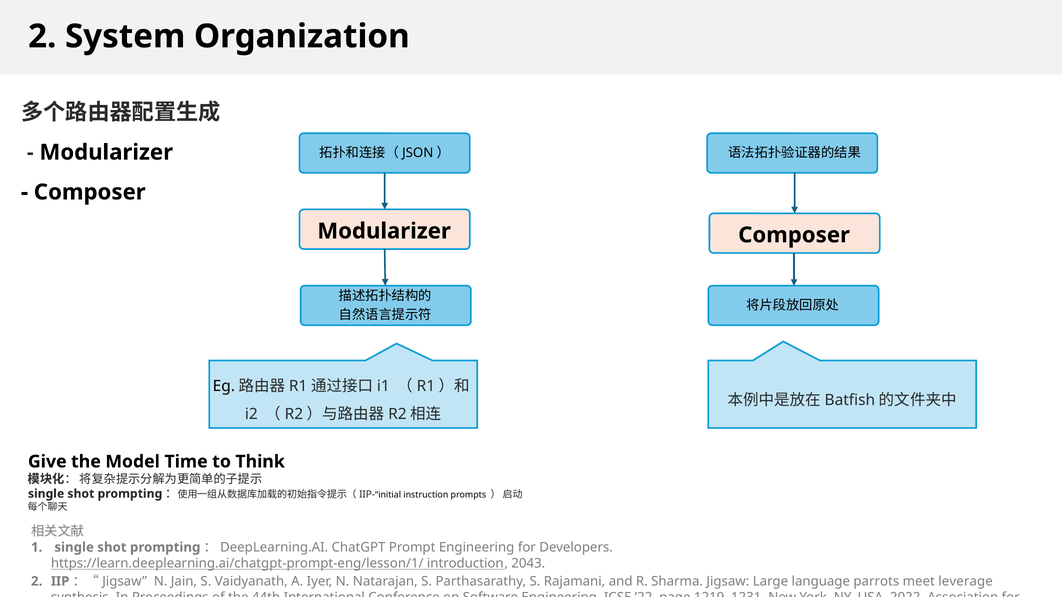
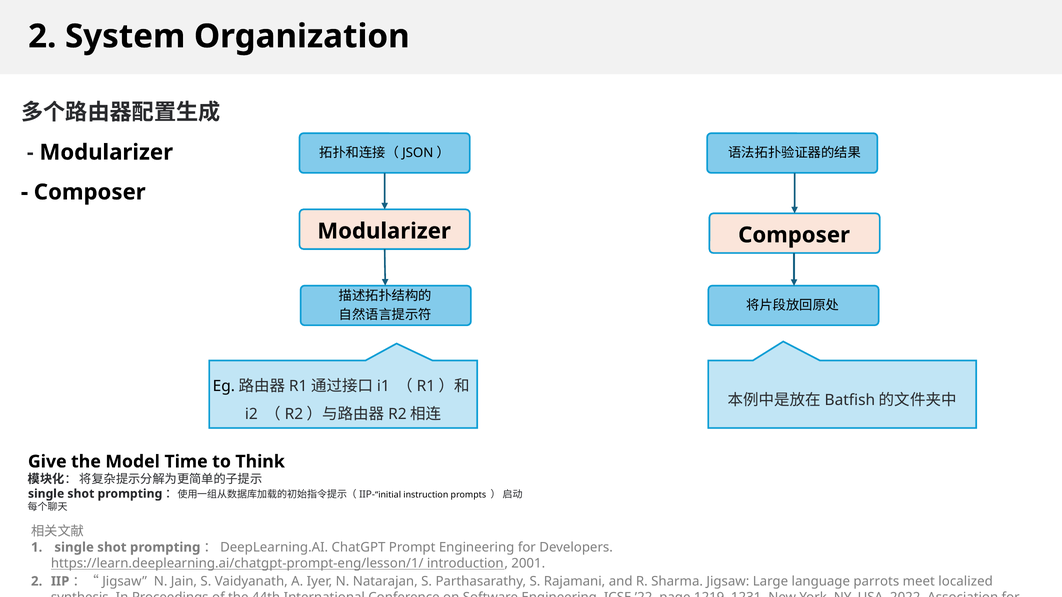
2043: 2043 -> 2001
leverage: leverage -> localized
